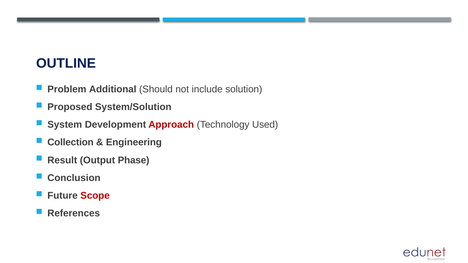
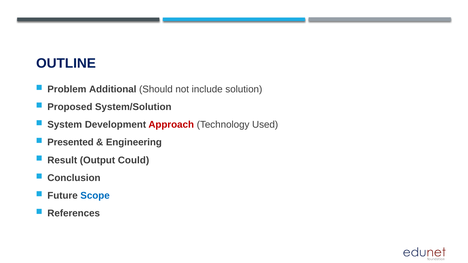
Collection: Collection -> Presented
Phase: Phase -> Could
Scope colour: red -> blue
